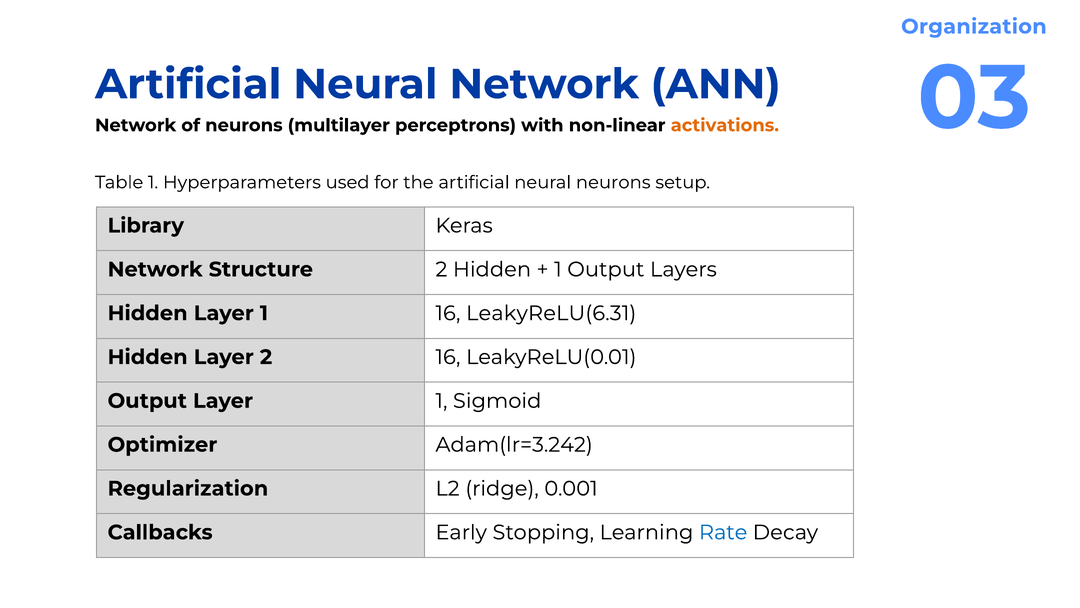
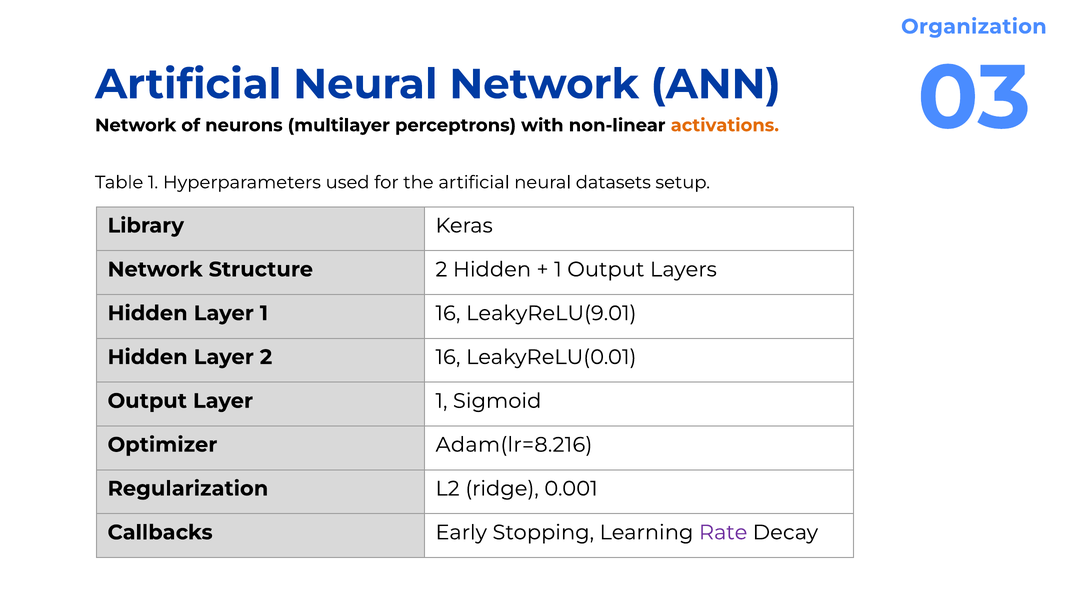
neural neurons: neurons -> datasets
LeakyReLU(6.31: LeakyReLU(6.31 -> LeakyReLU(9.01
Adam(lr=3.242: Adam(lr=3.242 -> Adam(lr=8.216
Rate colour: blue -> purple
